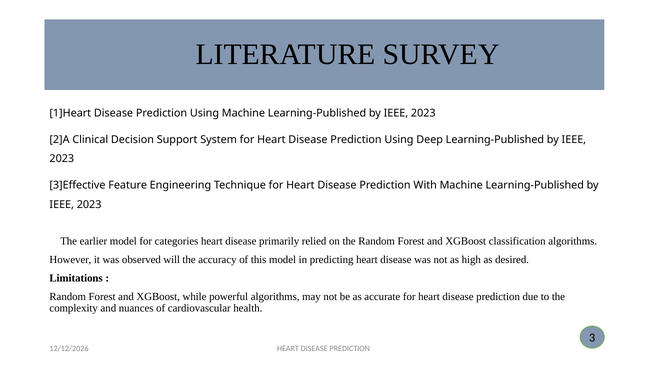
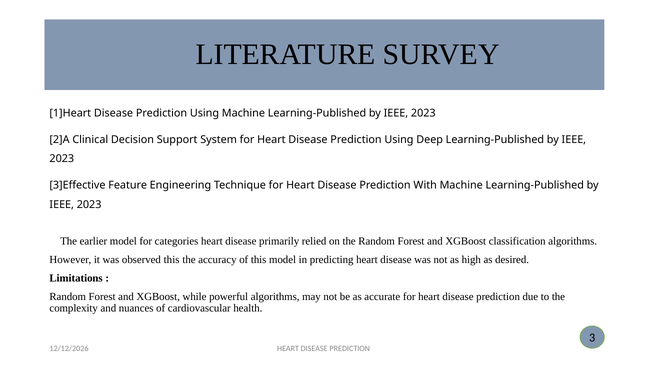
observed will: will -> this
